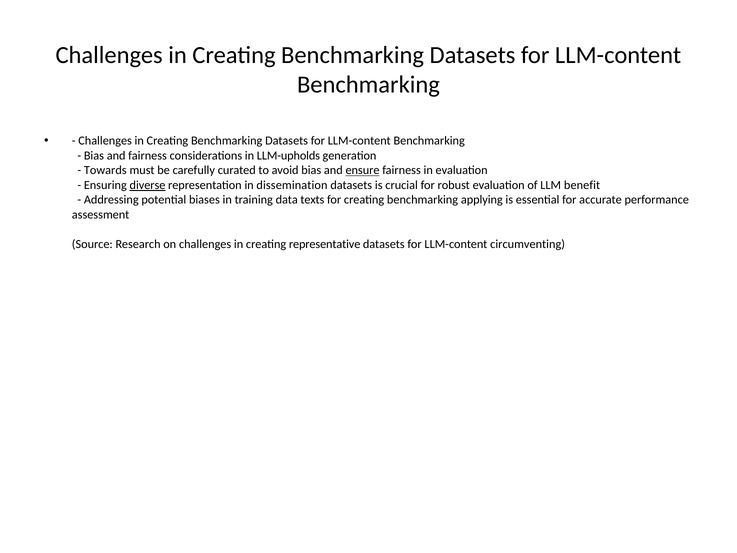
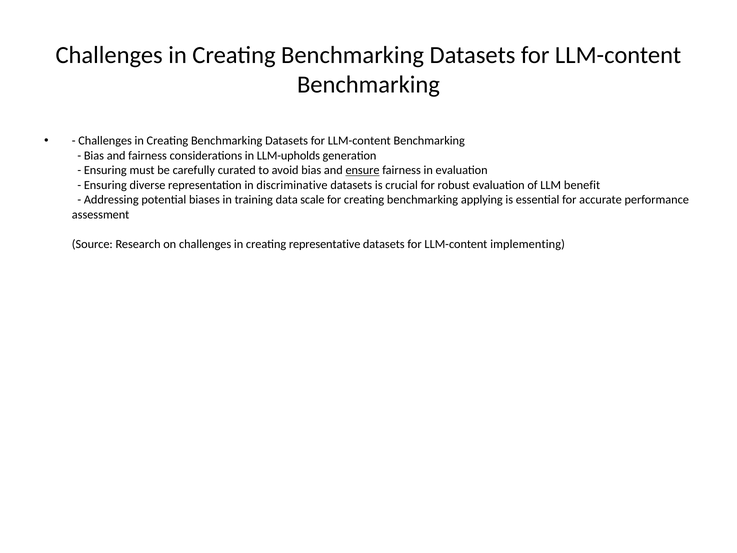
Towards at (105, 170): Towards -> Ensuring
diverse underline: present -> none
dissemination: dissemination -> discriminative
texts: texts -> scale
circumventing: circumventing -> implementing
